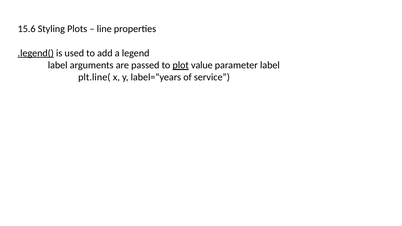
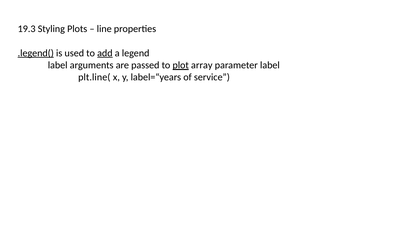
15.6: 15.6 -> 19.3
add underline: none -> present
value: value -> array
